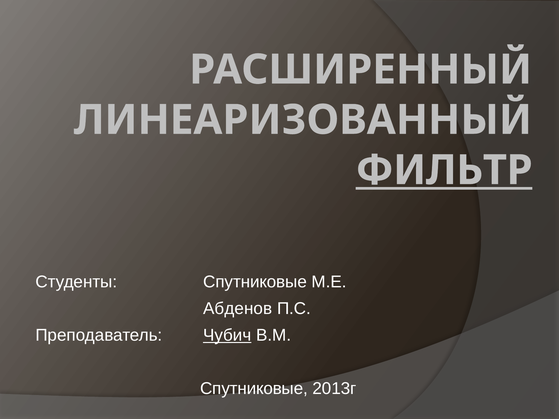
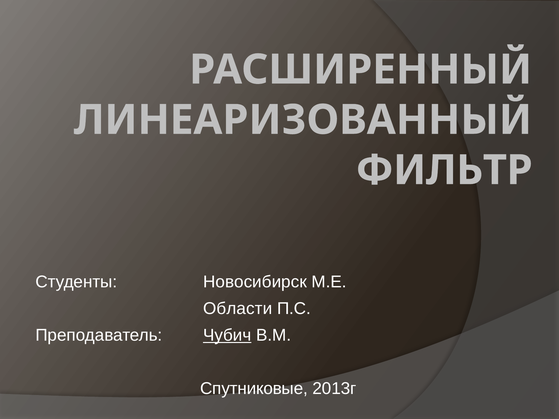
ФИЛЬТР underline: present -> none
Студенты Спутниковые: Спутниковые -> Новосибирск
Абденов: Абденов -> Области
